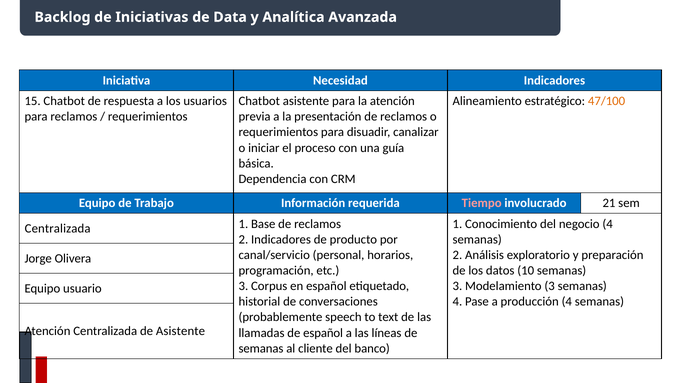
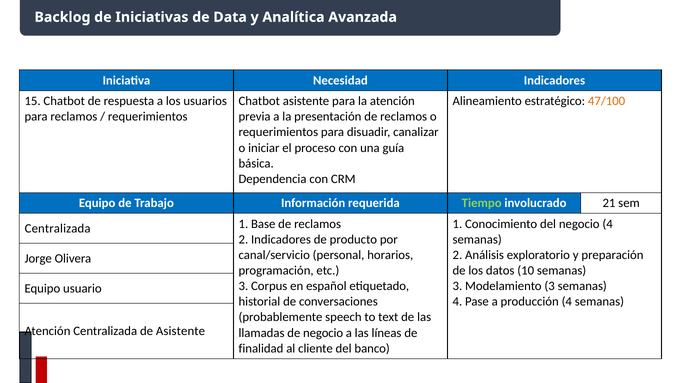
Tiempo colour: pink -> light green
de español: español -> negocio
semanas at (261, 348): semanas -> finalidad
